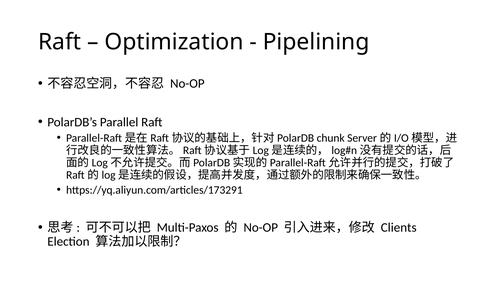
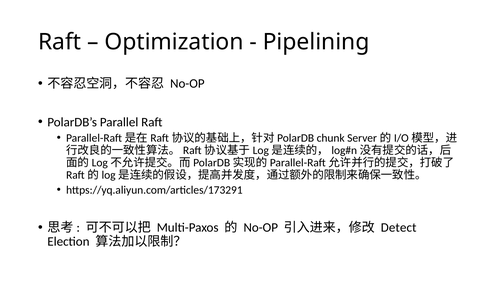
Clients: Clients -> Detect
